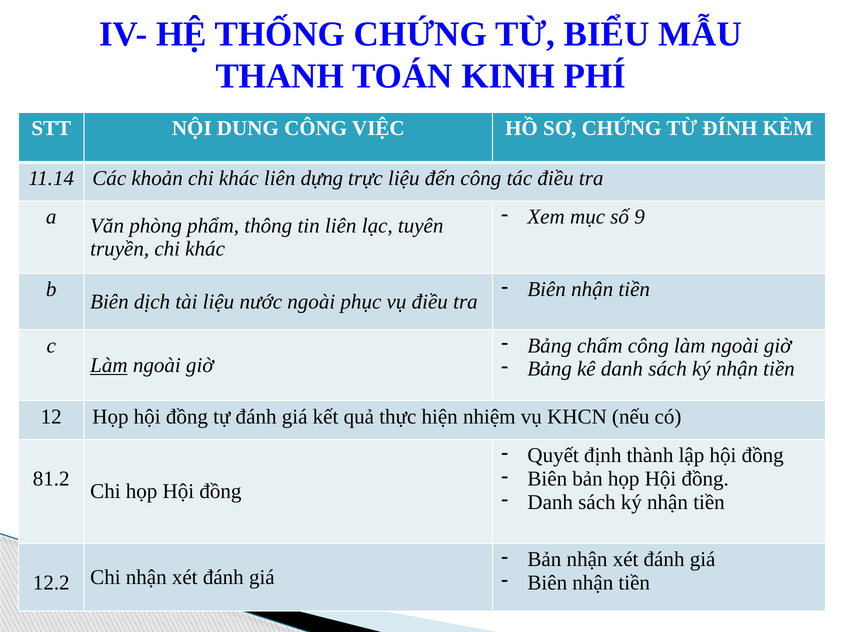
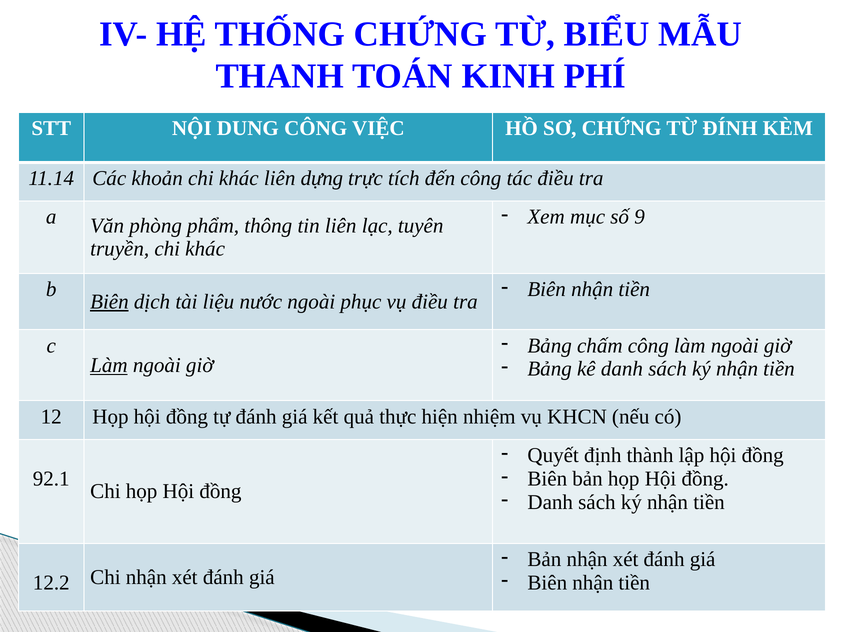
trực liệu: liệu -> tích
Biên at (109, 301) underline: none -> present
81.2: 81.2 -> 92.1
